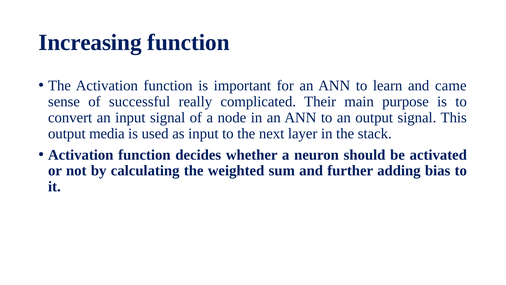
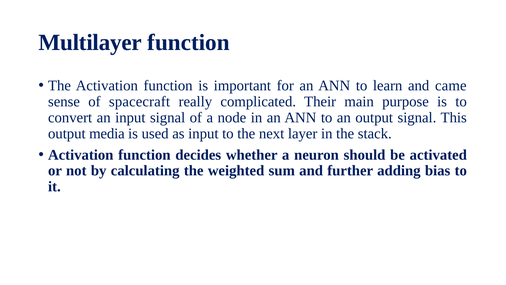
Increasing: Increasing -> Multilayer
successful: successful -> spacecraft
